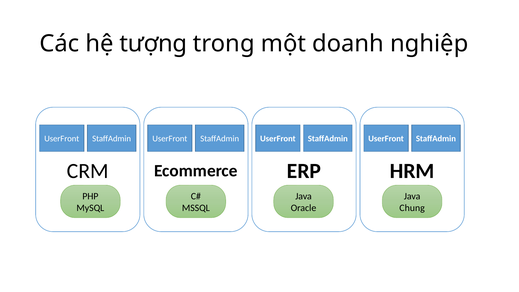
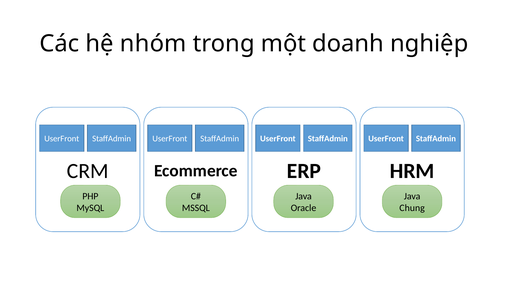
tượng: tượng -> nhóm
